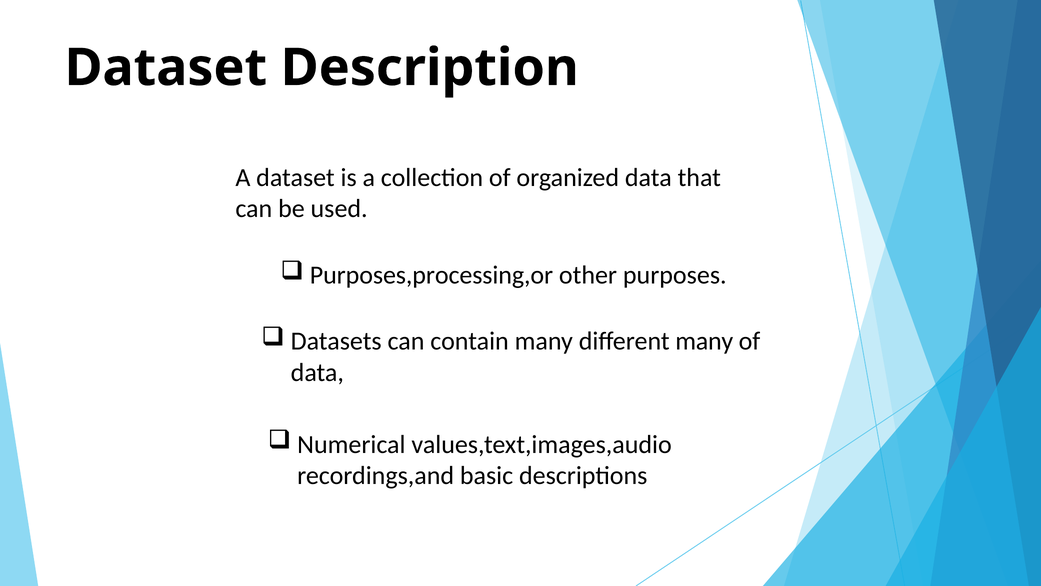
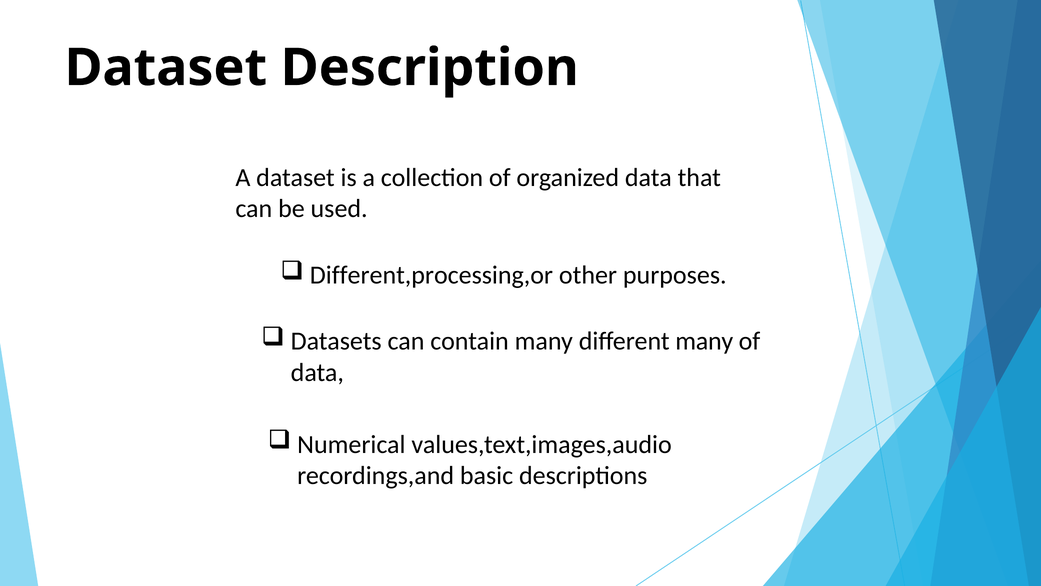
Purposes,processing,or: Purposes,processing,or -> Different,processing,or
